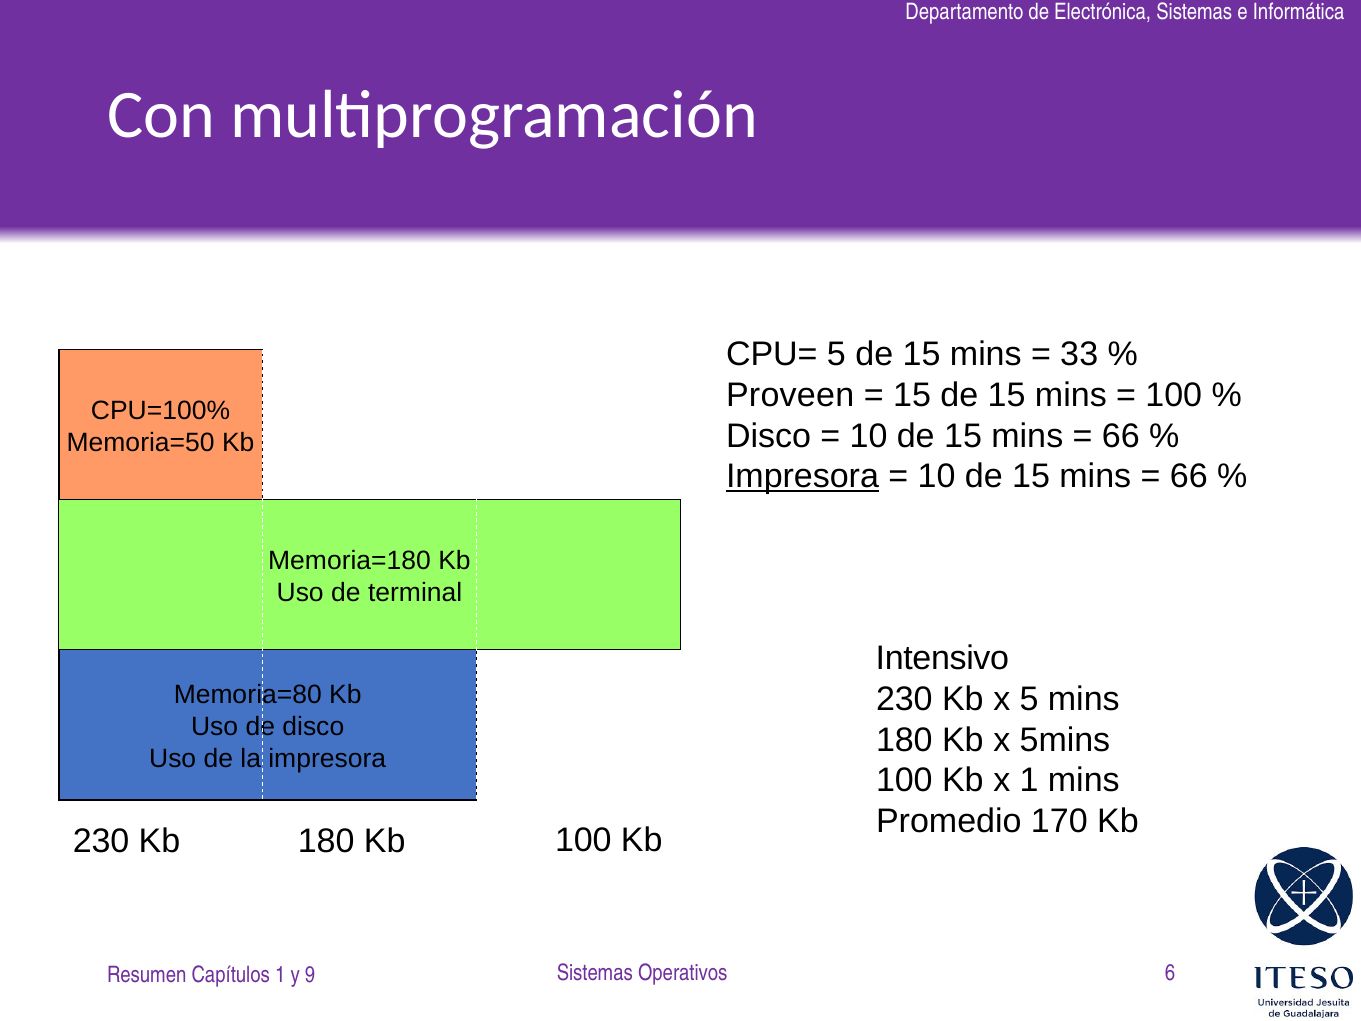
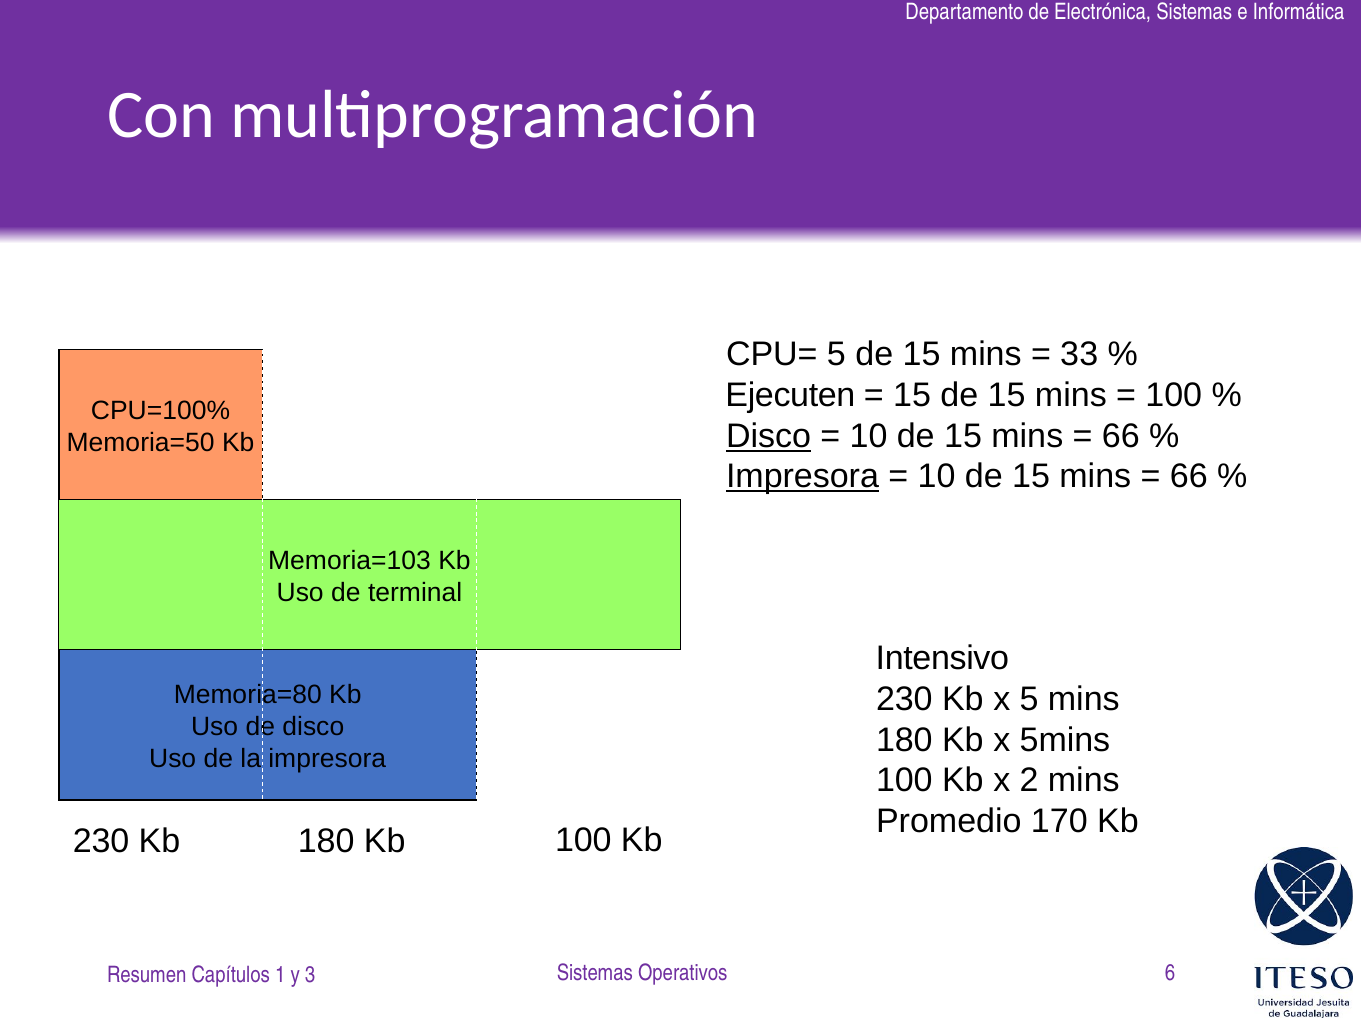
Proveen: Proveen -> Ejecuten
Disco at (769, 436) underline: none -> present
Memoria=180: Memoria=180 -> Memoria=103
x 1: 1 -> 2
9: 9 -> 3
